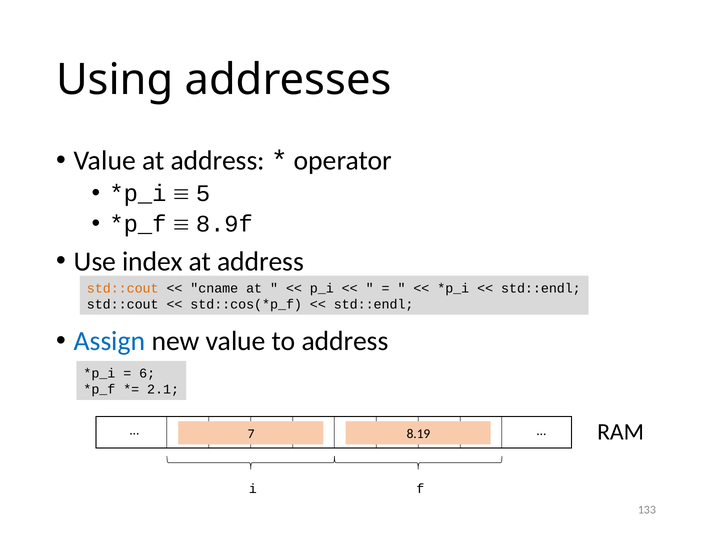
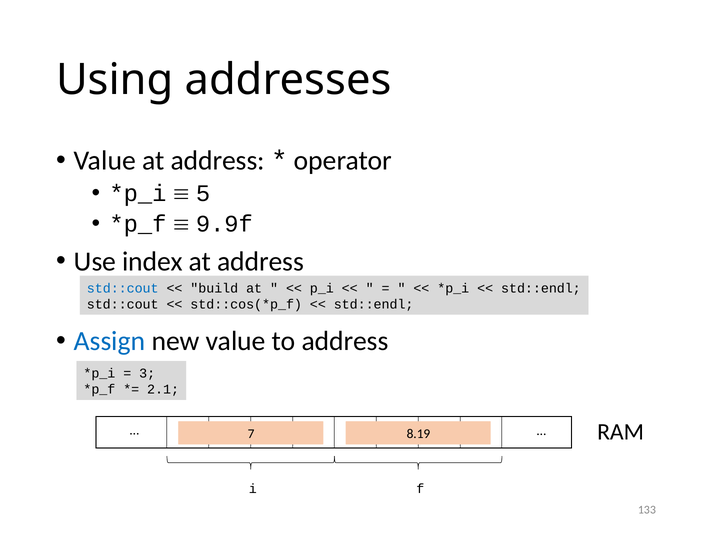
8.9f: 8.9f -> 9.9f
std::cout at (123, 288) colour: orange -> blue
cname: cname -> build
6: 6 -> 3
